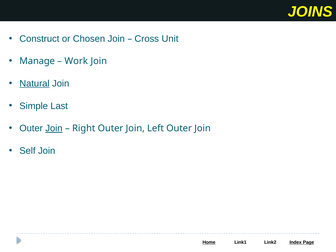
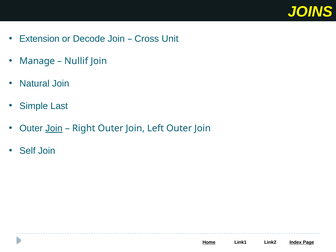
Construct: Construct -> Extension
Chosen: Chosen -> Decode
Work: Work -> Nullif
Natural underline: present -> none
